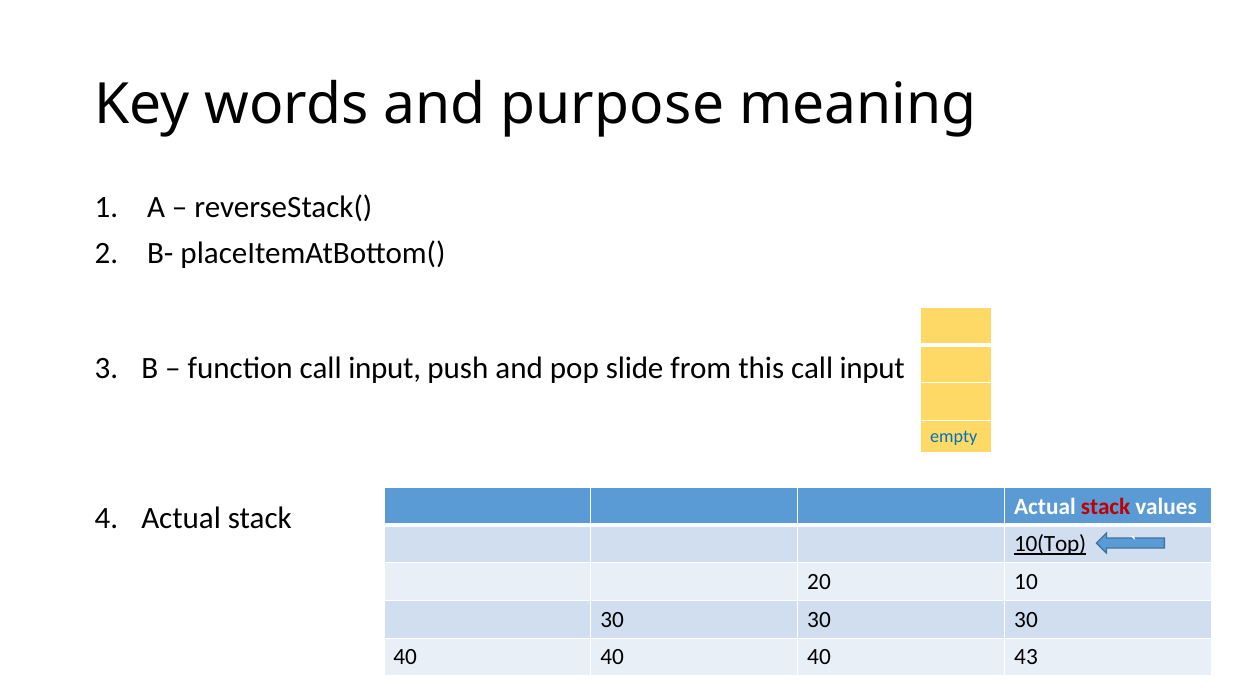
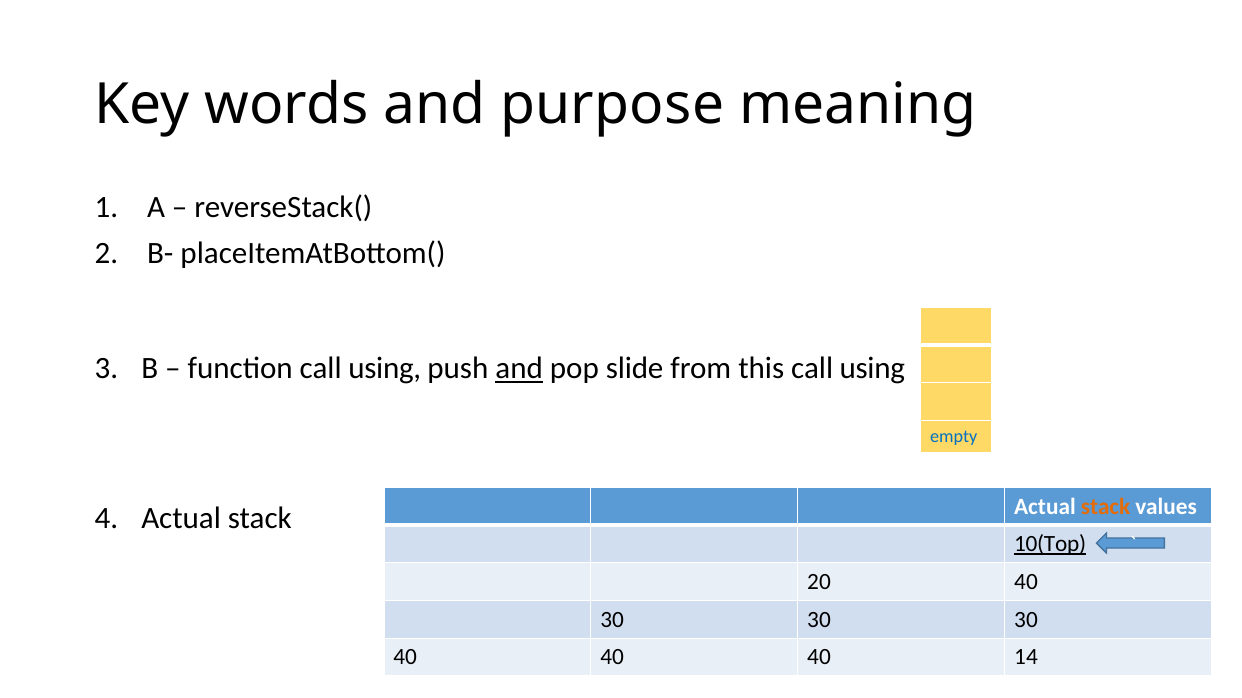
function call input: input -> using
and at (519, 369) underline: none -> present
this call input: input -> using
stack at (1106, 507) colour: red -> orange
20 10: 10 -> 40
43: 43 -> 14
